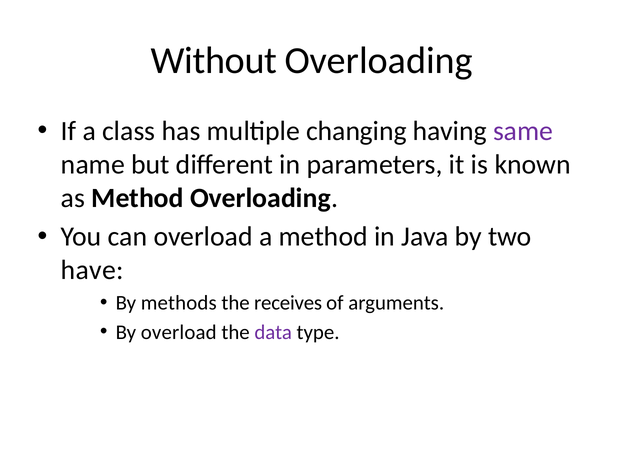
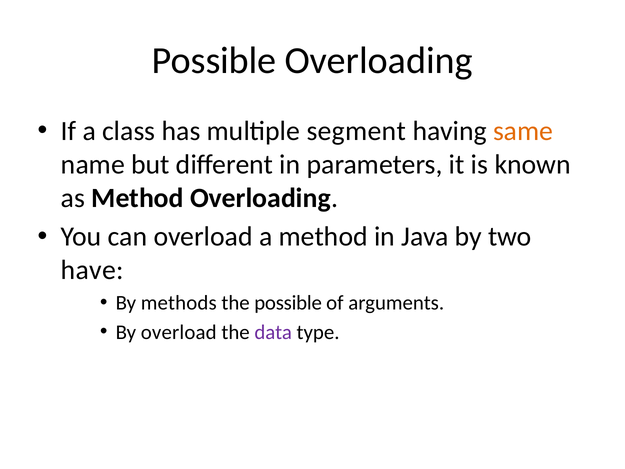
Without at (214, 61): Without -> Possible
changing: changing -> segment
same colour: purple -> orange
the receives: receives -> possible
